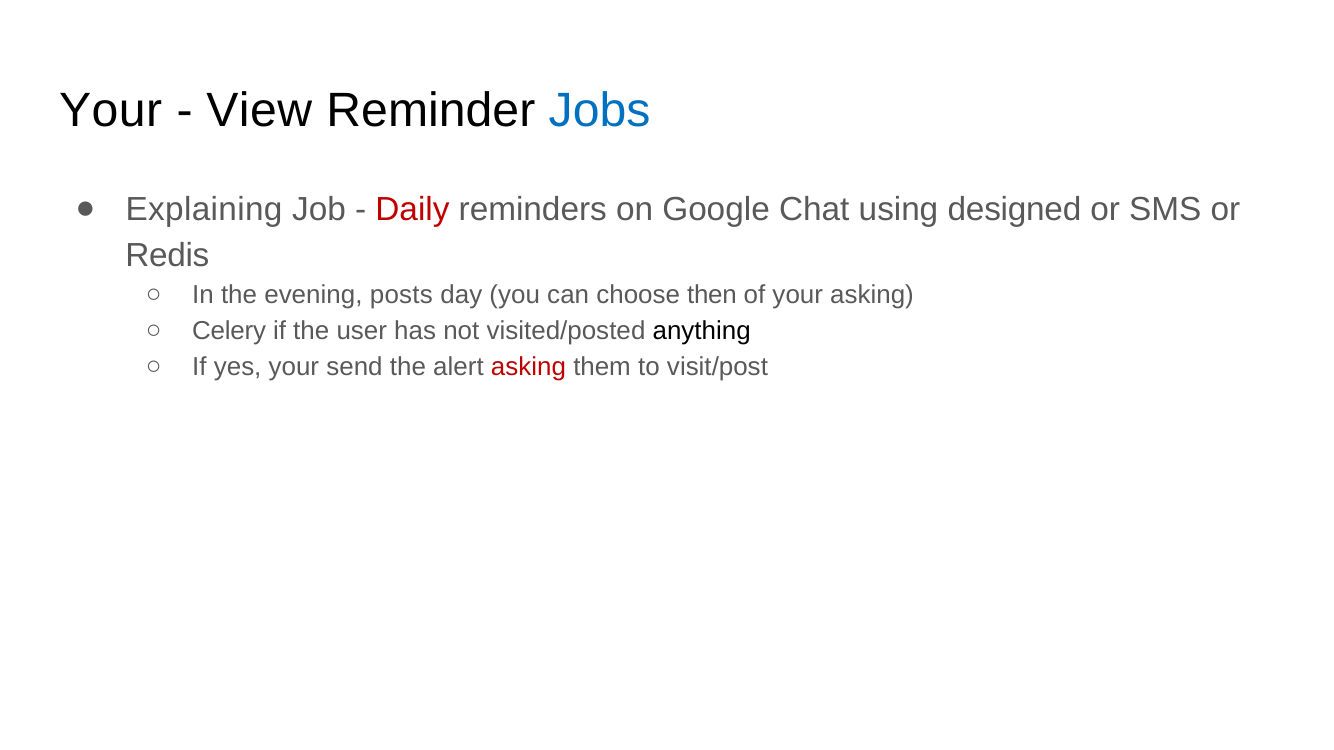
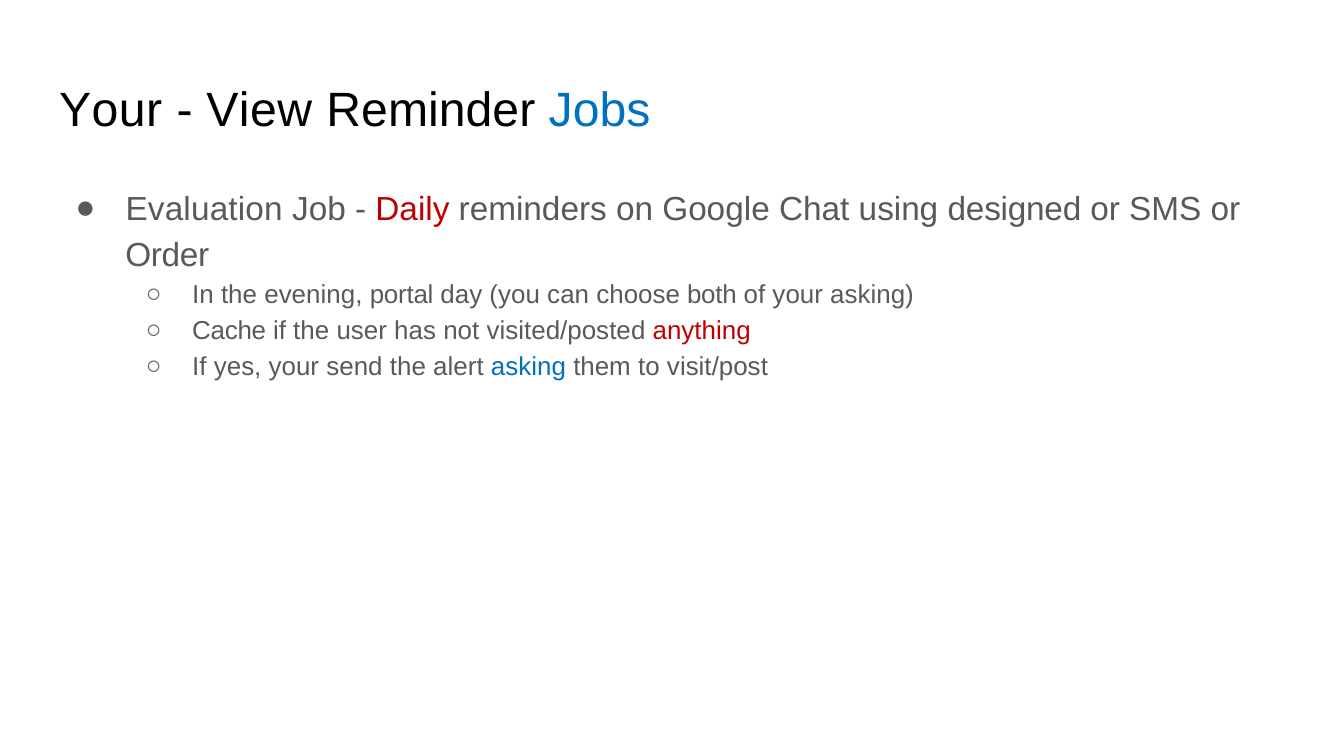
Explaining: Explaining -> Evaluation
Redis: Redis -> Order
posts: posts -> portal
then: then -> both
Celery: Celery -> Cache
anything colour: black -> red
asking at (528, 367) colour: red -> blue
